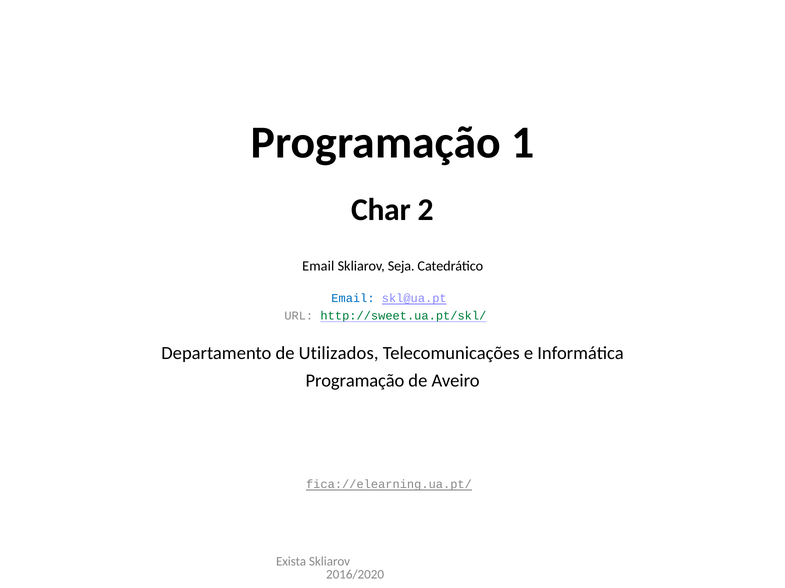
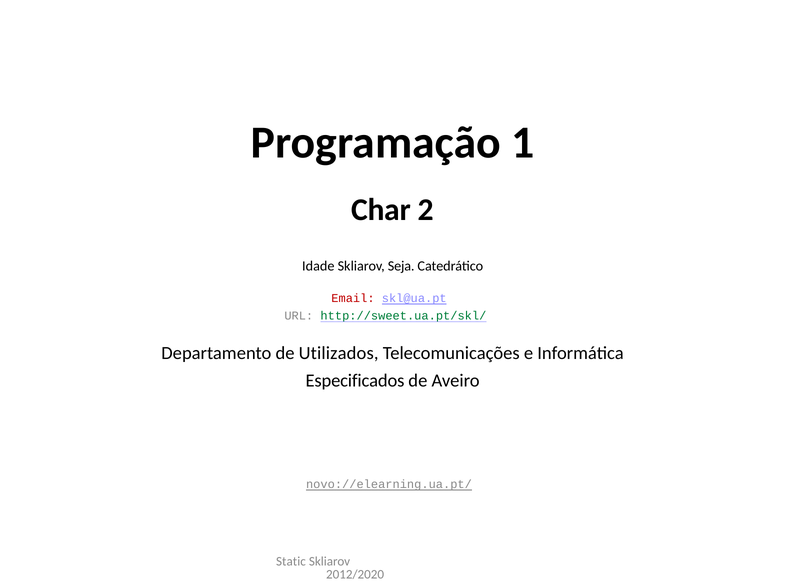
Email at (318, 266): Email -> Idade
Email at (353, 298) colour: blue -> red
Programação at (355, 381): Programação -> Especificados
fica://elearning.ua.pt/: fica://elearning.ua.pt/ -> novo://elearning.ua.pt/
Exista: Exista -> Static
2016/2020: 2016/2020 -> 2012/2020
